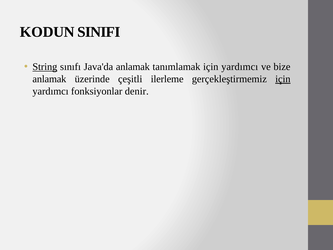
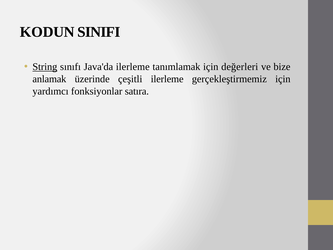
Java'da anlamak: anlamak -> ilerleme
tanımlamak için yardımcı: yardımcı -> değerleri
için at (283, 79) underline: present -> none
denir: denir -> satıra
